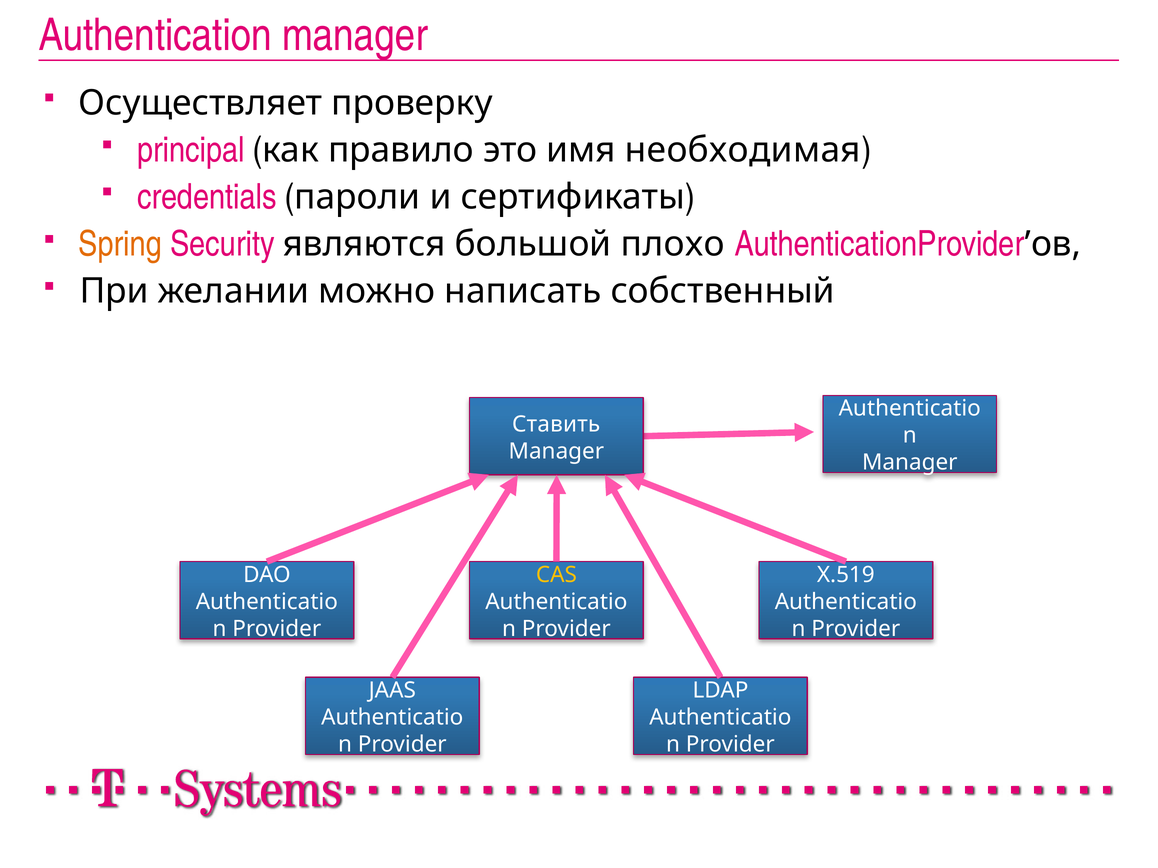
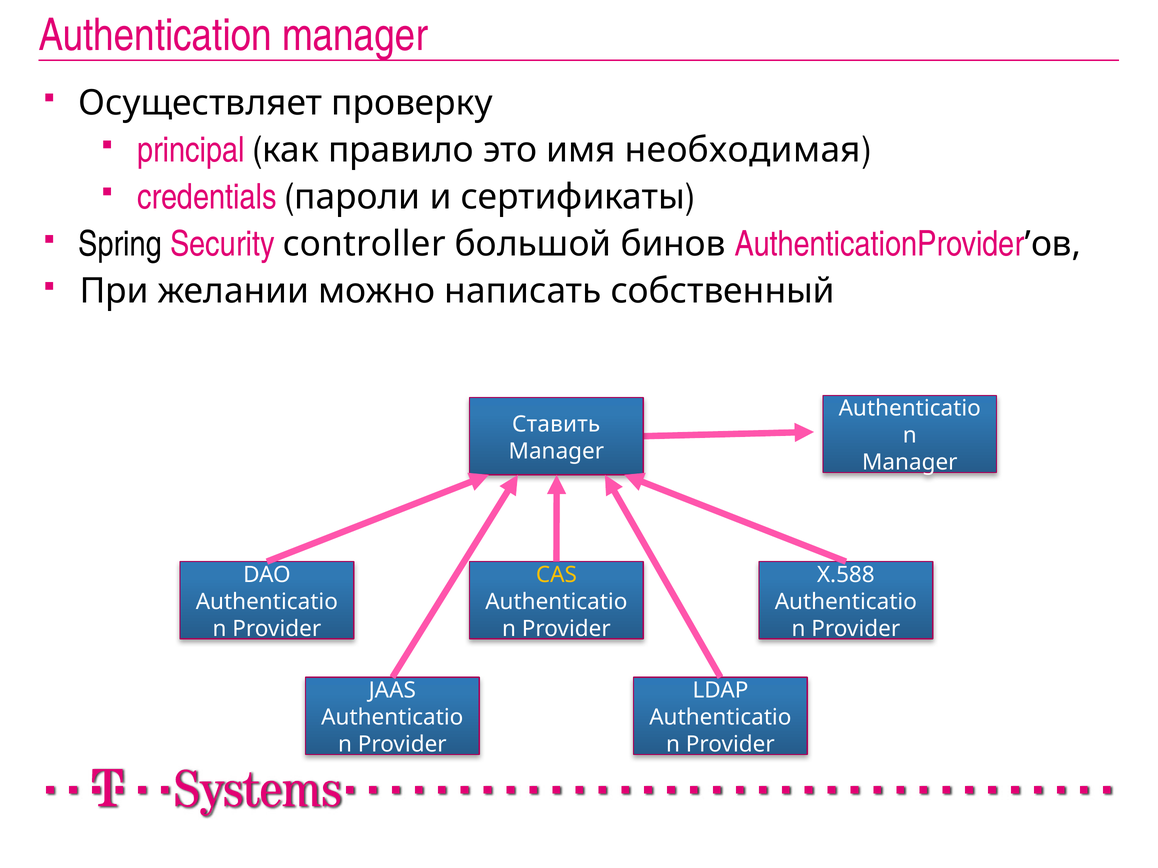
Spring colour: orange -> black
являются: являются -> controller
плохо: плохо -> бинов
X.519: X.519 -> X.588
